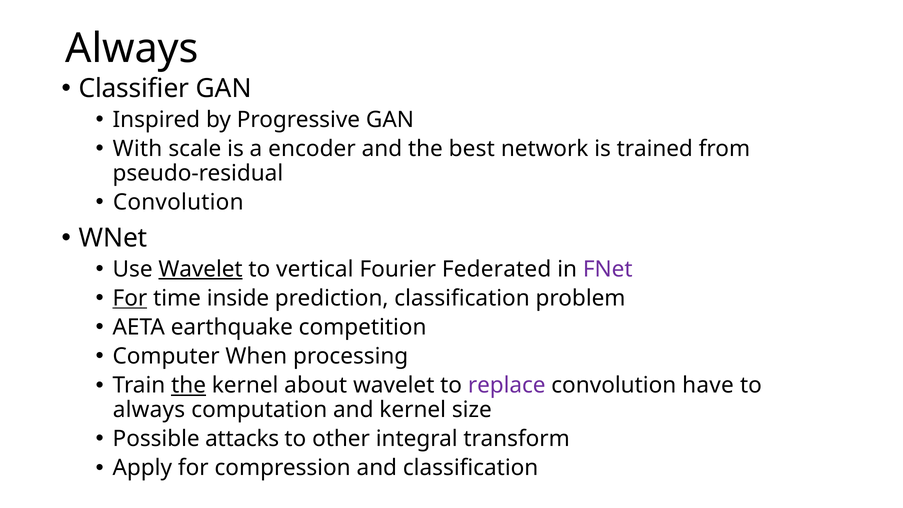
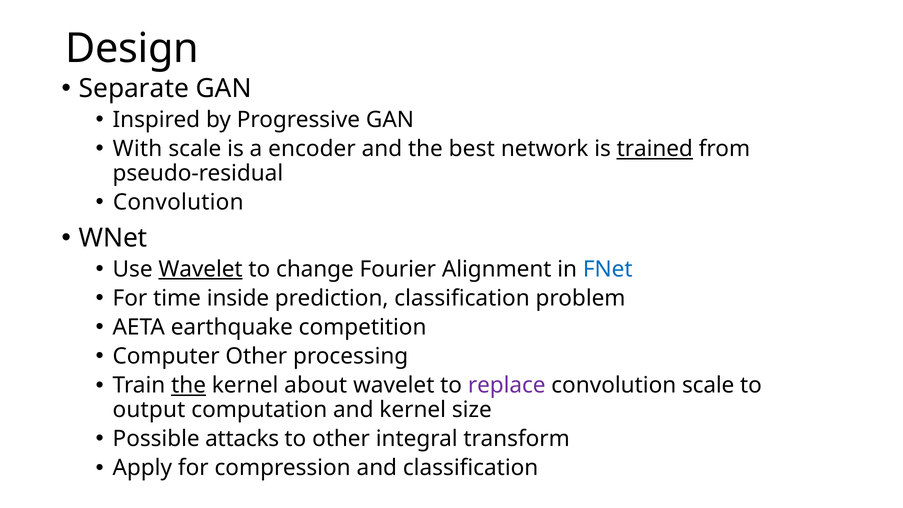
Always at (132, 49): Always -> Design
Classifier: Classifier -> Separate
trained underline: none -> present
vertical: vertical -> change
Federated: Federated -> Alignment
FNet colour: purple -> blue
For at (130, 298) underline: present -> none
Computer When: When -> Other
convolution have: have -> scale
always at (149, 410): always -> output
